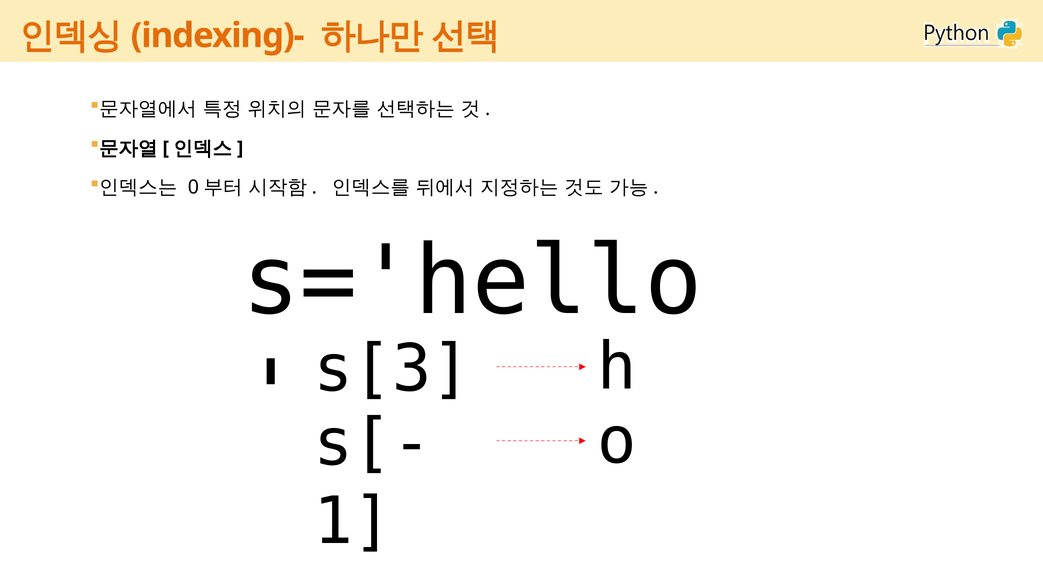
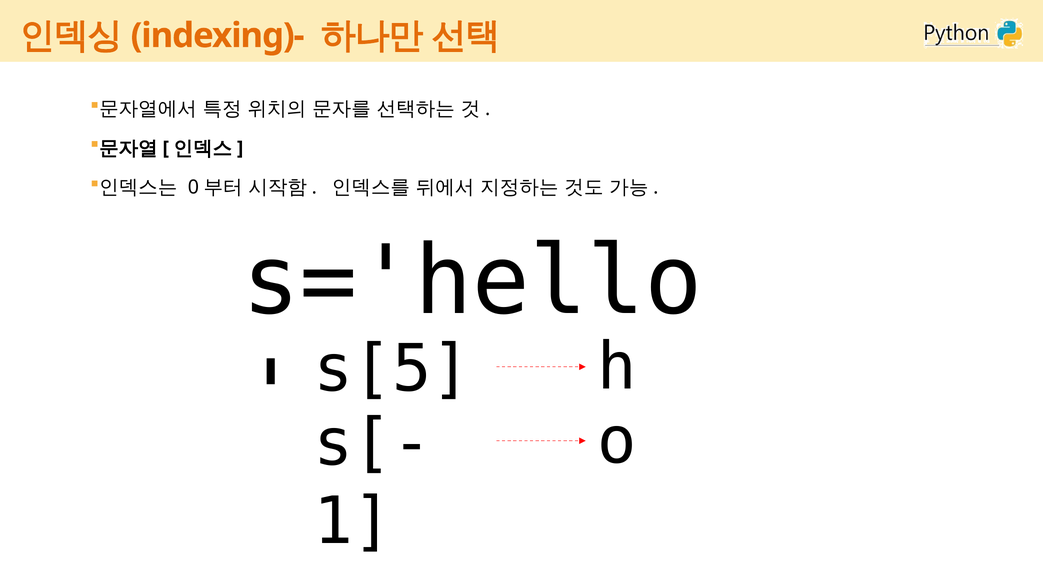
s[3: s[3 -> s[5
